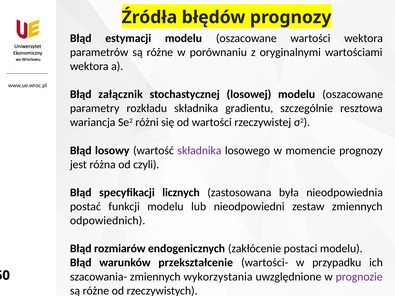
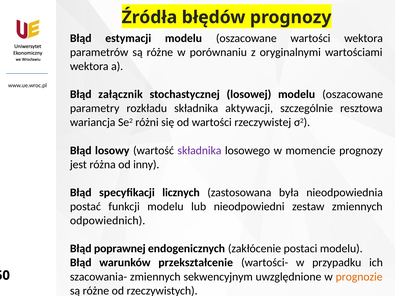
gradientu: gradientu -> aktywacji
czyli: czyli -> inny
rozmiarów: rozmiarów -> poprawnej
wykorzystania: wykorzystania -> sekwencyjnym
prognozie colour: purple -> orange
